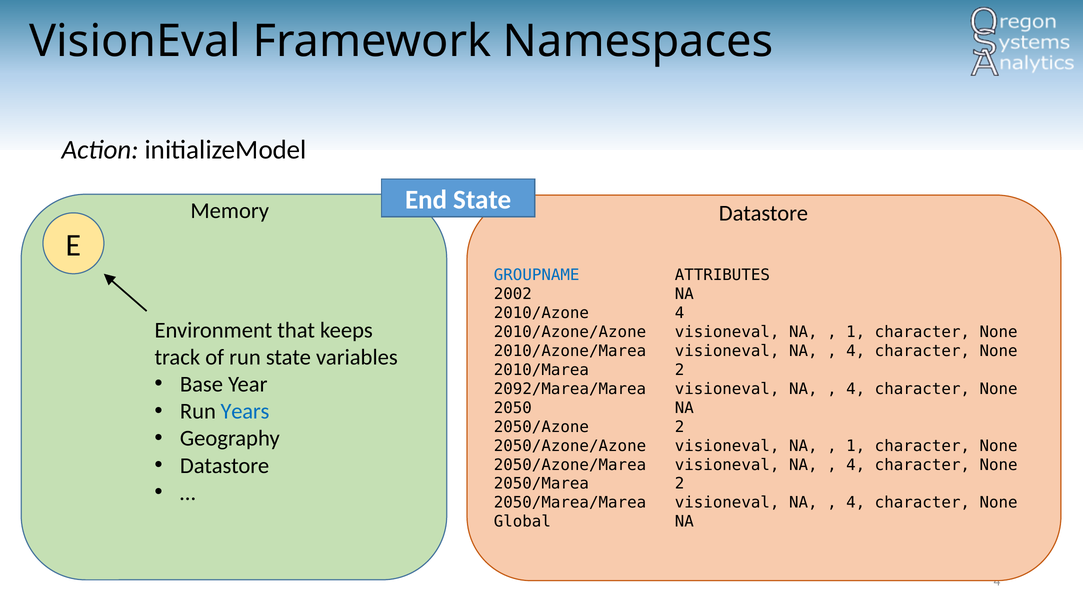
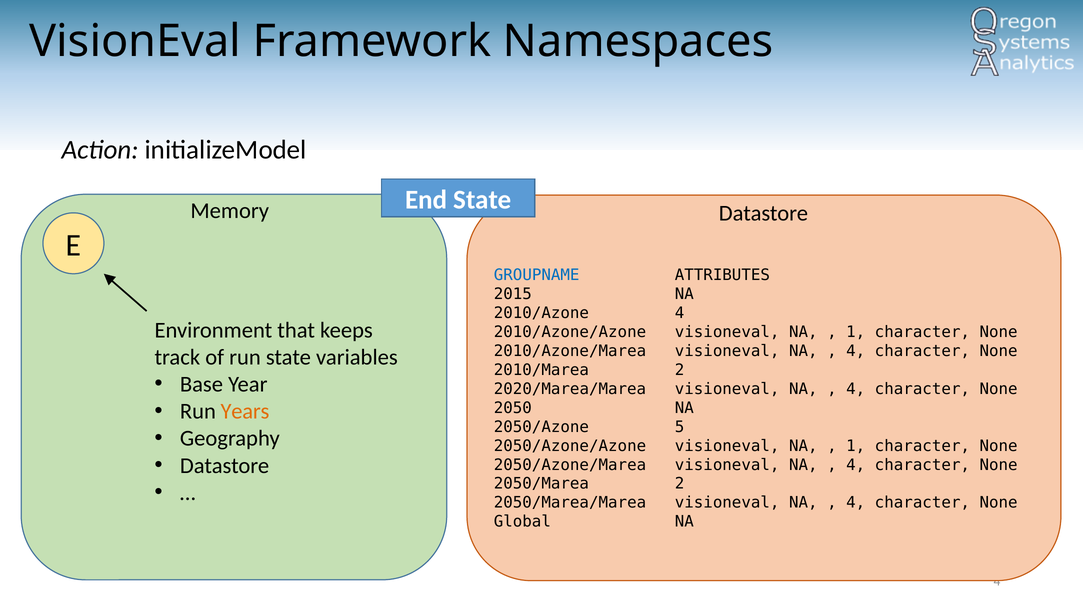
2002: 2002 -> 2015
2092/Marea/Marea: 2092/Marea/Marea -> 2020/Marea/Marea
Years colour: blue -> orange
2050/Azone 2: 2 -> 5
